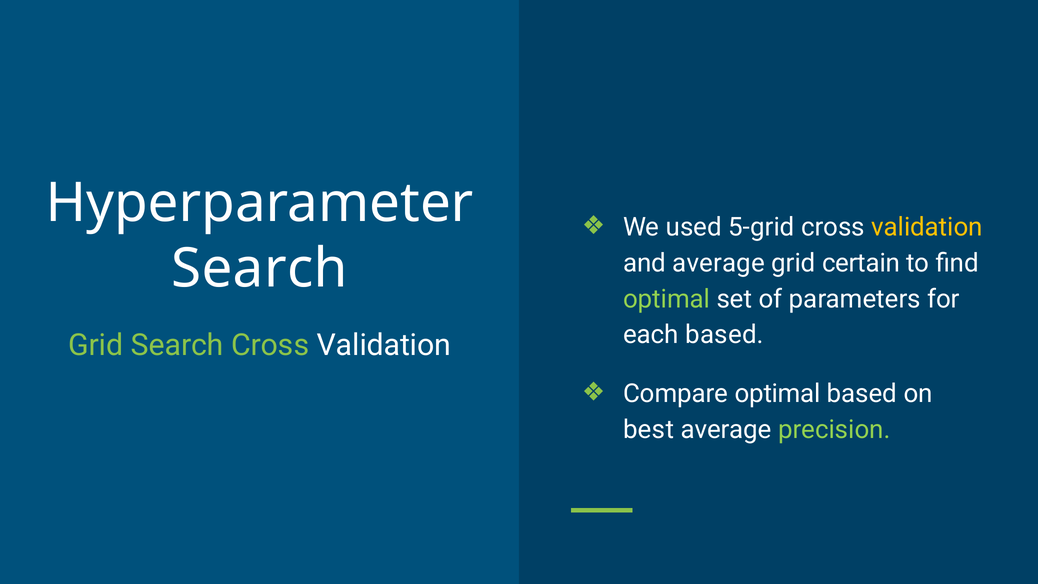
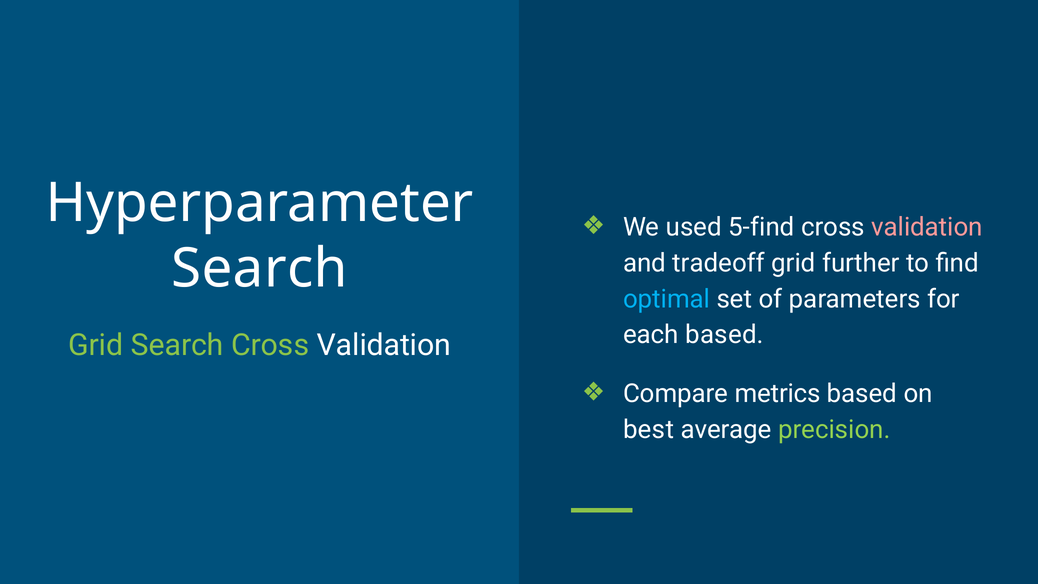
5-grid: 5-grid -> 5-find
validation at (927, 227) colour: yellow -> pink
and average: average -> tradeoff
certain: certain -> further
optimal at (667, 299) colour: light green -> light blue
Compare optimal: optimal -> metrics
